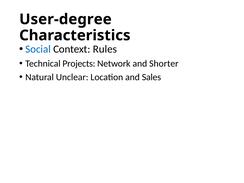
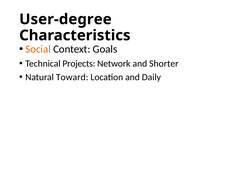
Social colour: blue -> orange
Rules: Rules -> Goals
Unclear: Unclear -> Toward
Sales: Sales -> Daily
